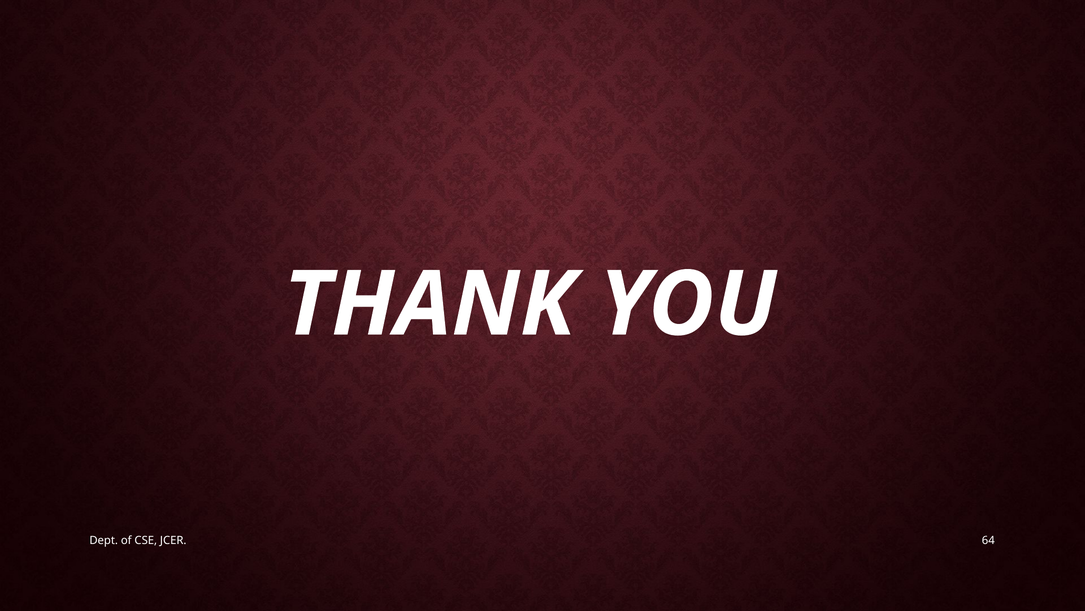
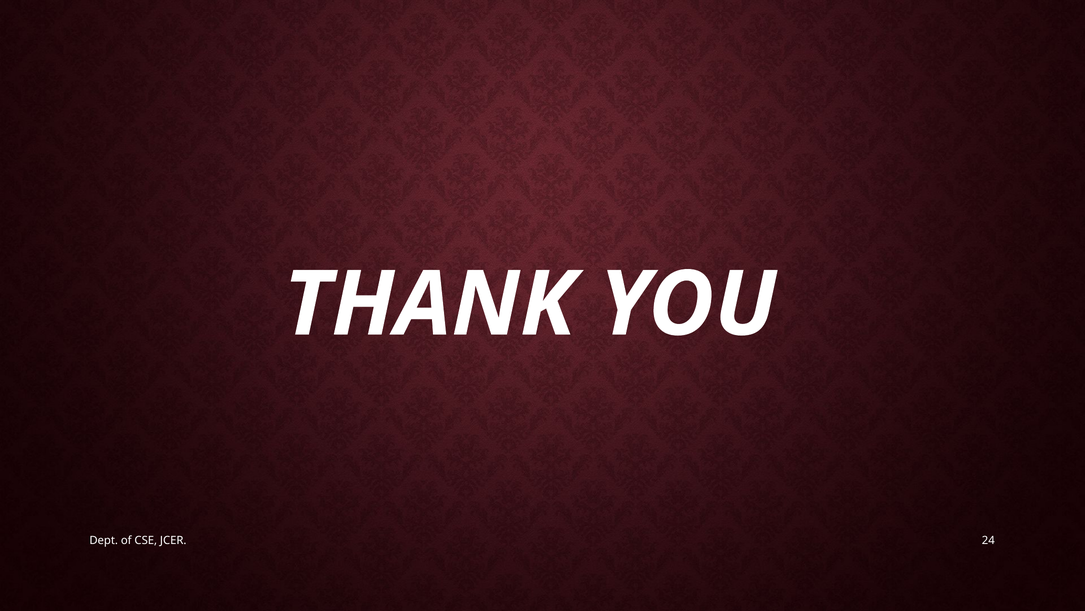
64: 64 -> 24
